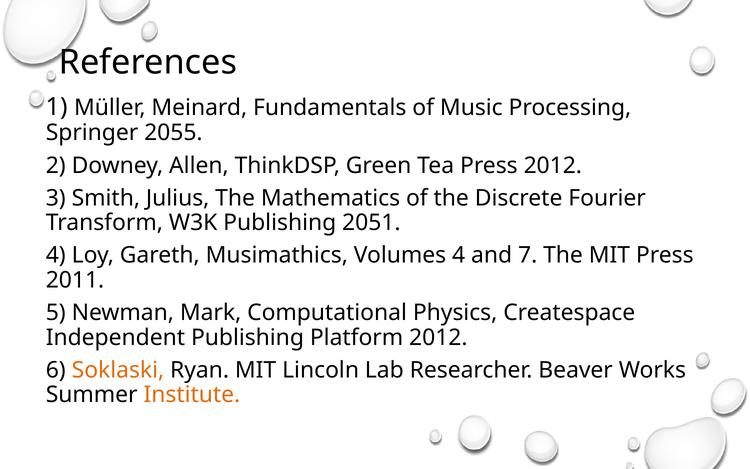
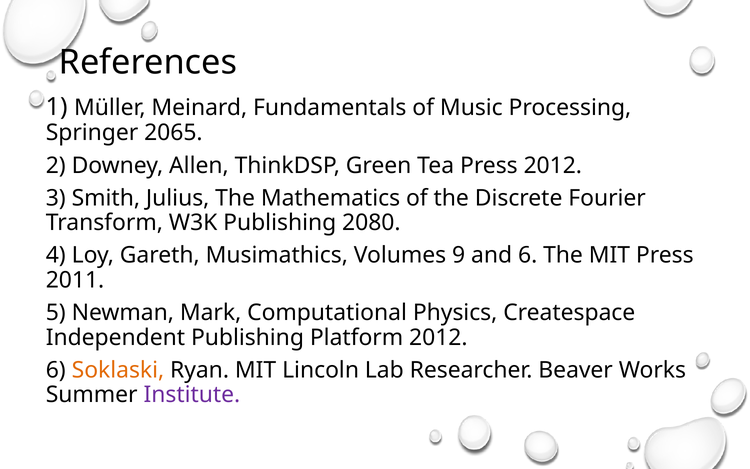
2055: 2055 -> 2065
2051: 2051 -> 2080
Volumes 4: 4 -> 9
and 7: 7 -> 6
Institute colour: orange -> purple
